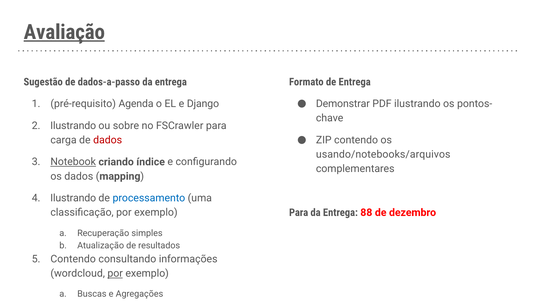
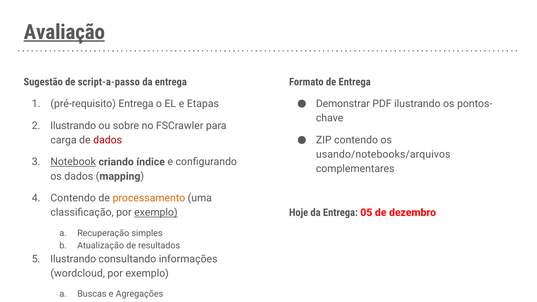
dados-a-passo: dados-a-passo -> script-a-passo
pré-requisito Agenda: Agenda -> Entrega
Django: Django -> Etapas
Ilustrando at (73, 198): Ilustrando -> Contendo
processamento colour: blue -> orange
exemplo at (156, 213) underline: none -> present
Para at (299, 213): Para -> Hoje
88: 88 -> 05
Contendo at (73, 259): Contendo -> Ilustrando
por at (115, 273) underline: present -> none
